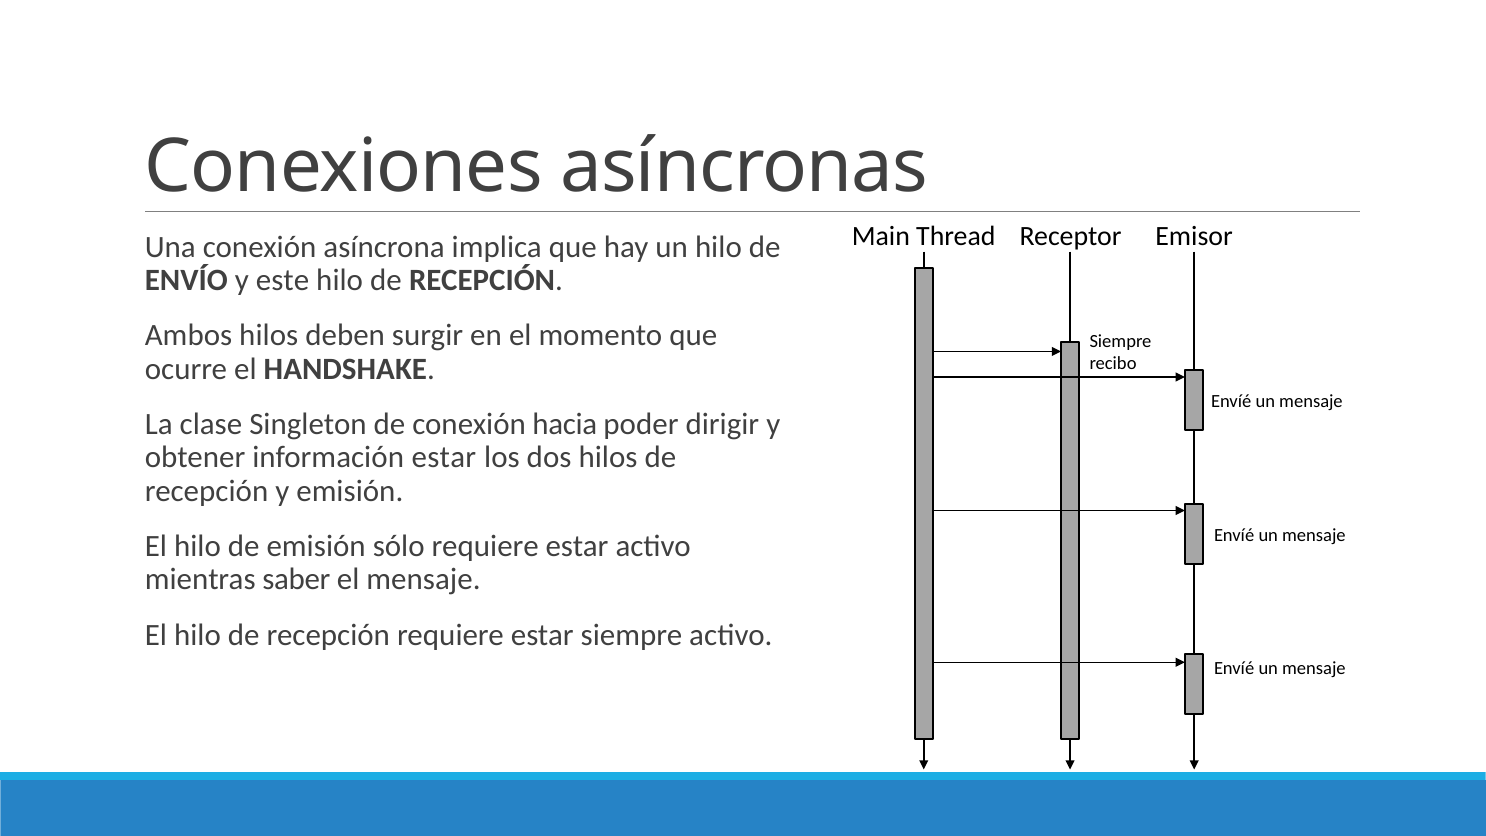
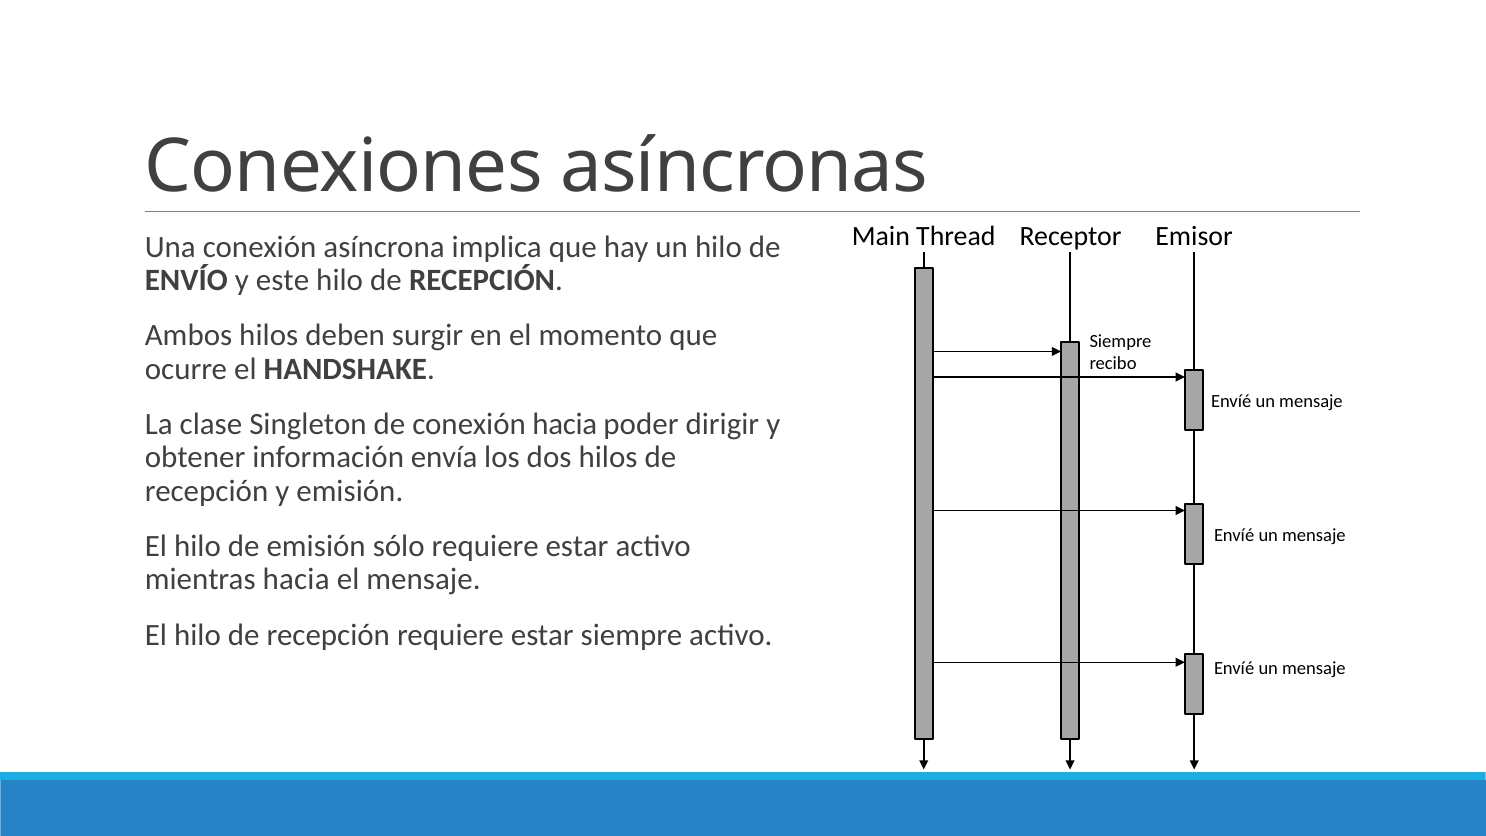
información estar: estar -> envía
mientras saber: saber -> hacia
